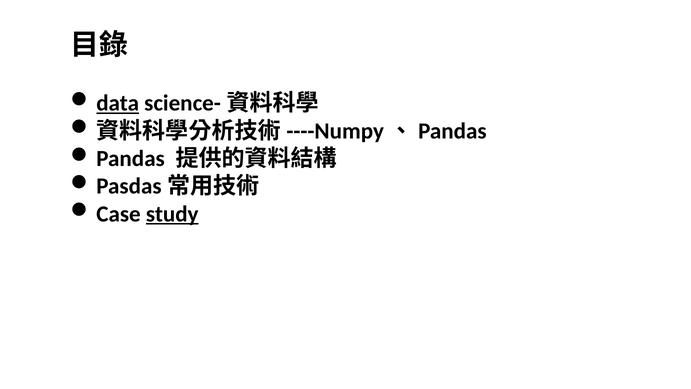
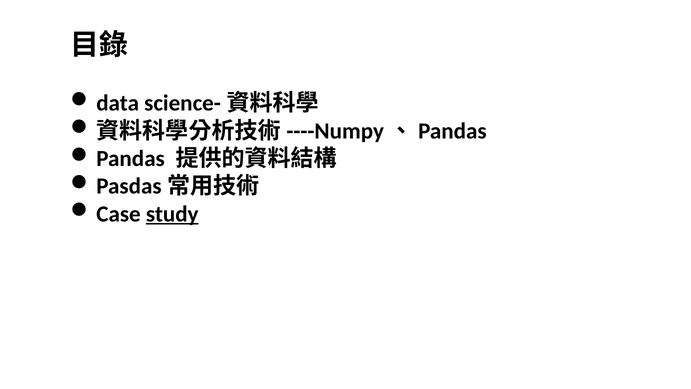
data underline: present -> none
